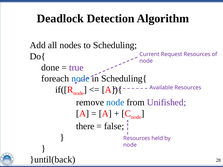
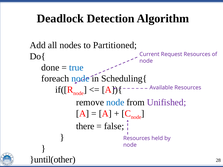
Scheduling: Scheduling -> Partitioned
true colour: purple -> blue
}until(back: }until(back -> }until(other
